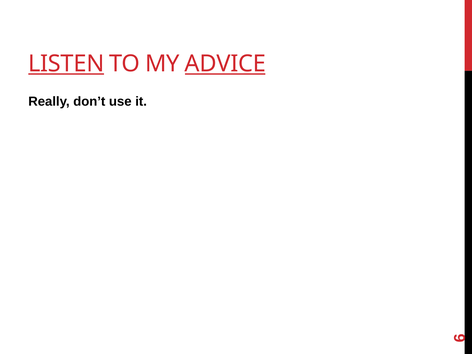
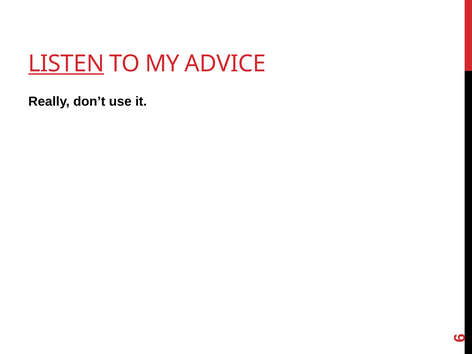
ADVICE underline: present -> none
